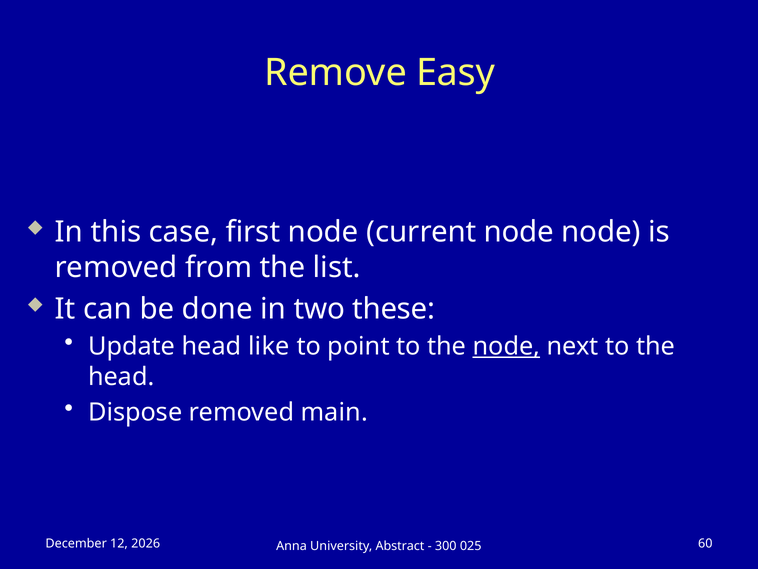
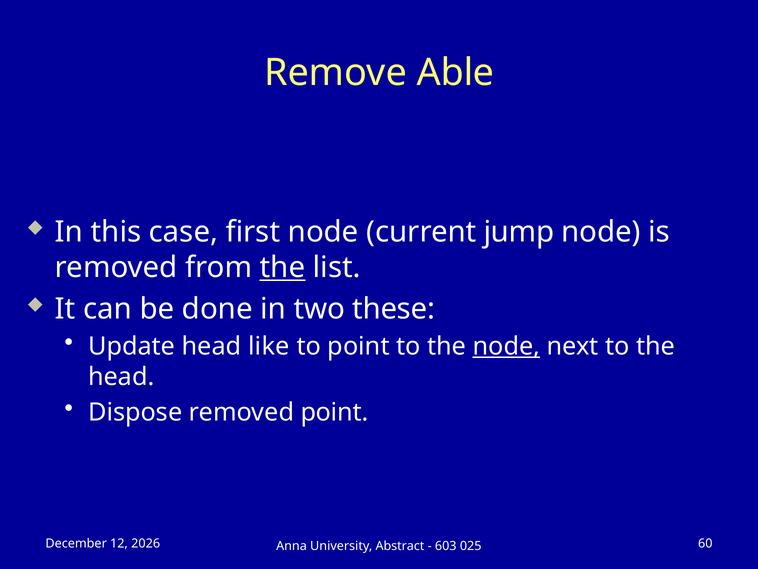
Easy: Easy -> Able
current node: node -> jump
the at (283, 267) underline: none -> present
removed main: main -> point
300: 300 -> 603
